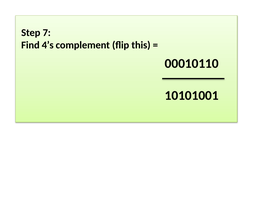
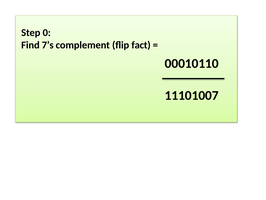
7: 7 -> 0
4’s: 4’s -> 7’s
this: this -> fact
10101001: 10101001 -> 11101007
